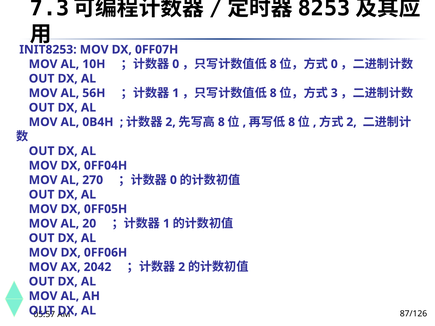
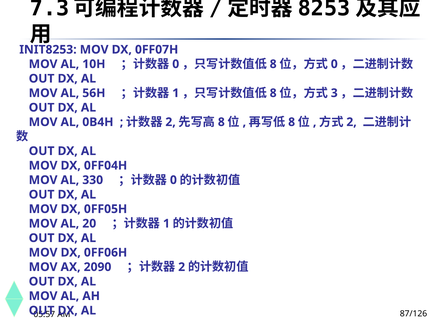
270: 270 -> 330
2042: 2042 -> 2090
